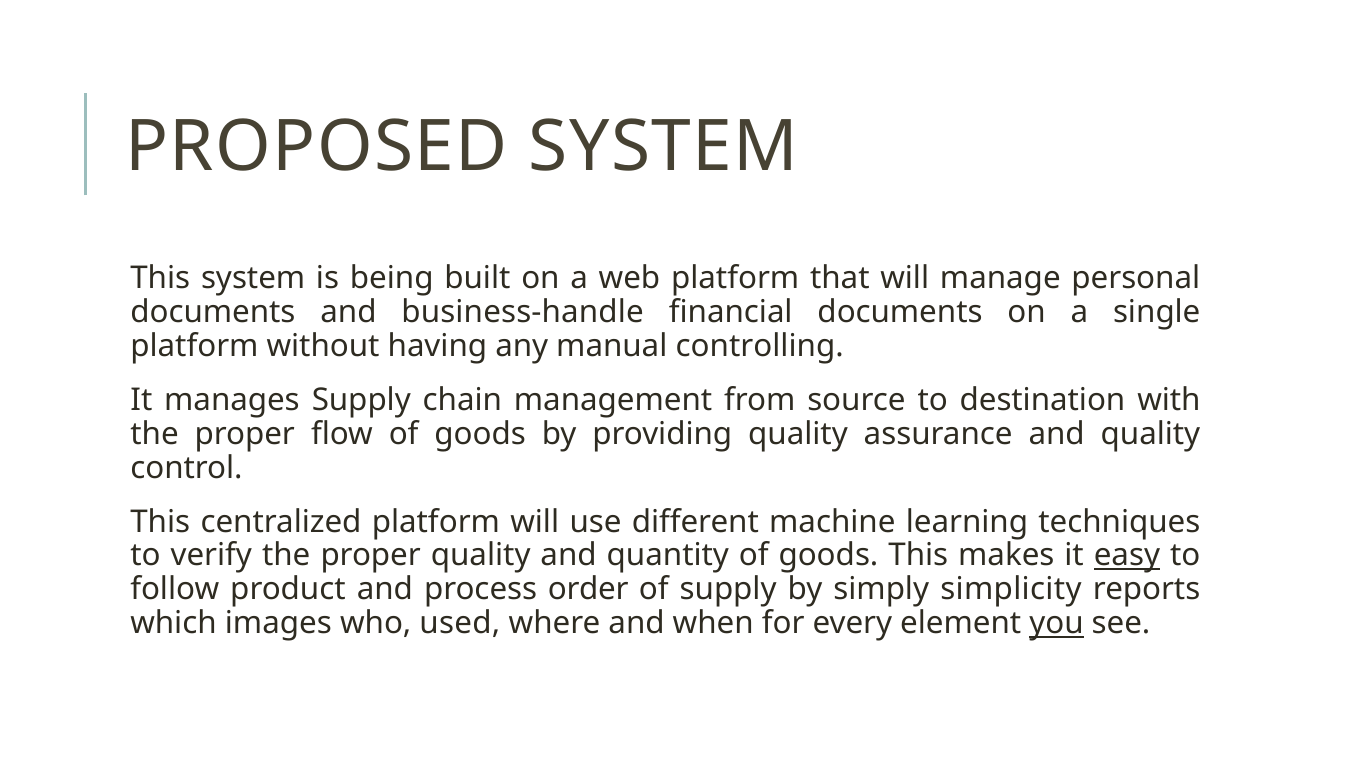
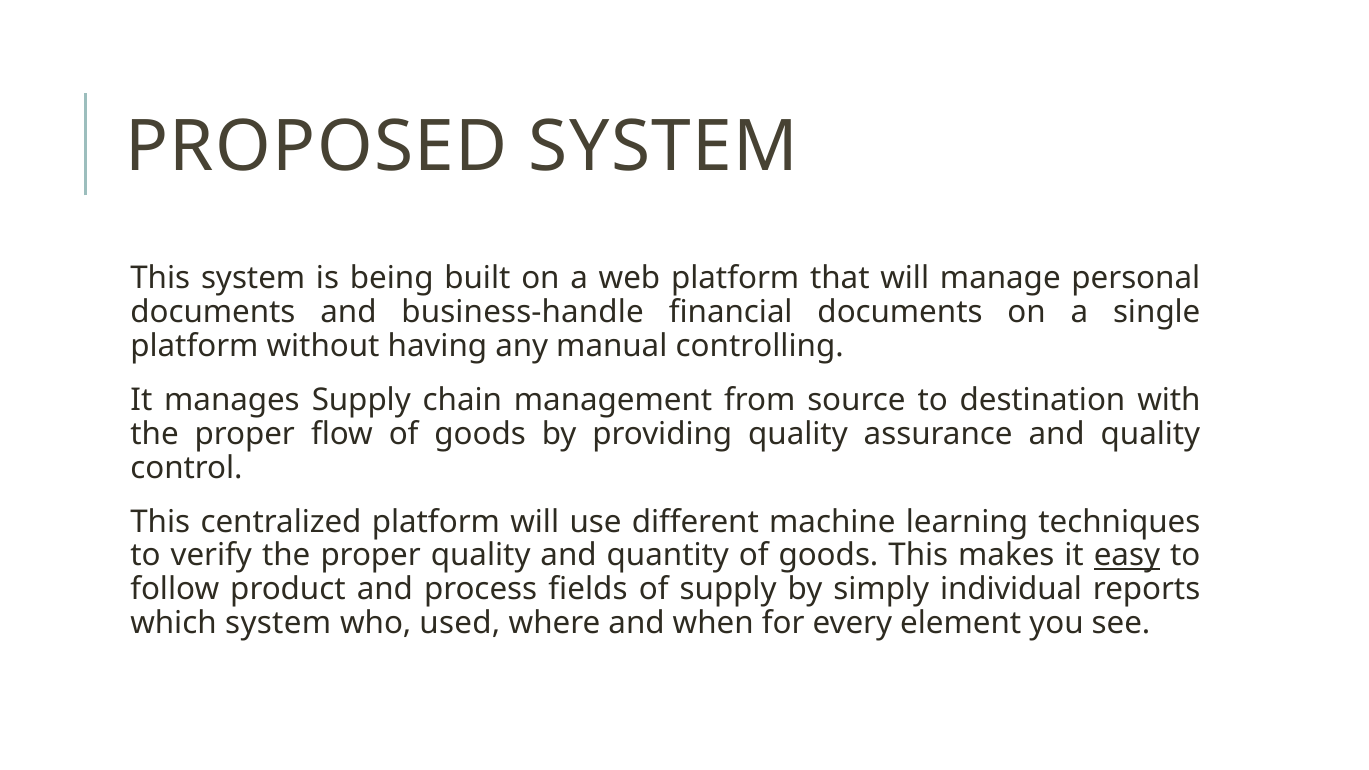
order: order -> fields
simplicity: simplicity -> individual
which images: images -> system
you underline: present -> none
